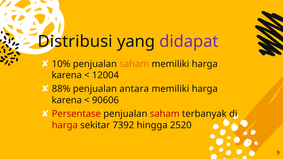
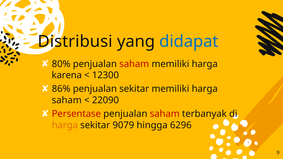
didapat colour: purple -> blue
10%: 10% -> 80%
saham at (134, 64) colour: orange -> red
12004: 12004 -> 12300
88%: 88% -> 86%
penjualan antara: antara -> sekitar
karena at (67, 100): karena -> saham
90606: 90606 -> 22090
harga at (65, 125) colour: red -> orange
7392: 7392 -> 9079
2520: 2520 -> 6296
